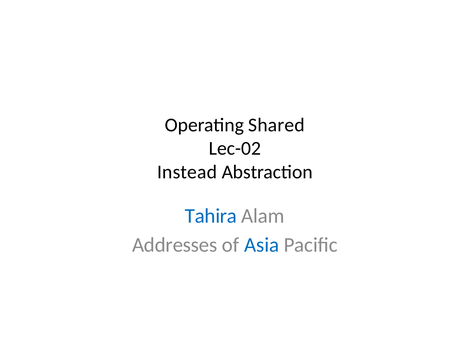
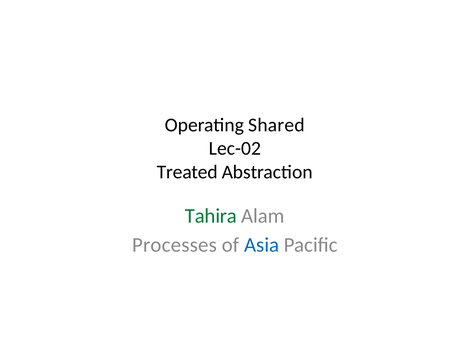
Instead: Instead -> Treated
Tahira colour: blue -> green
Addresses: Addresses -> Processes
